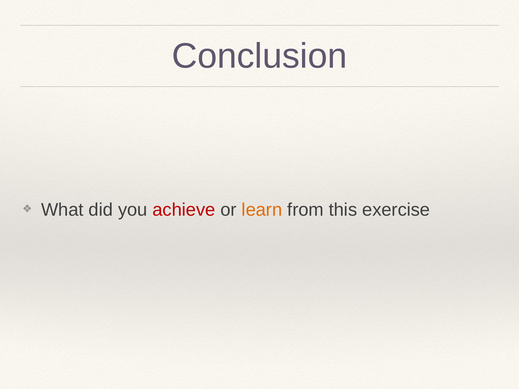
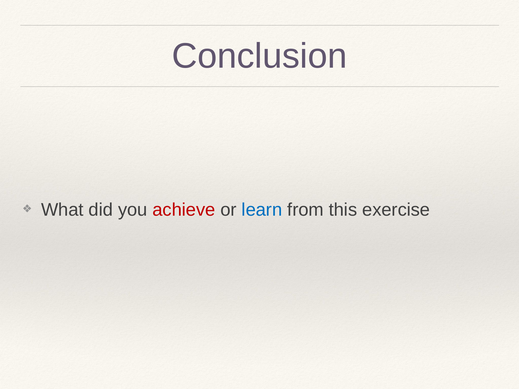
learn colour: orange -> blue
